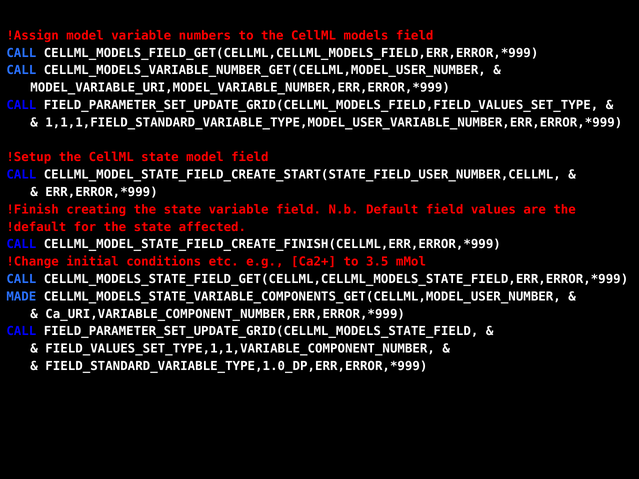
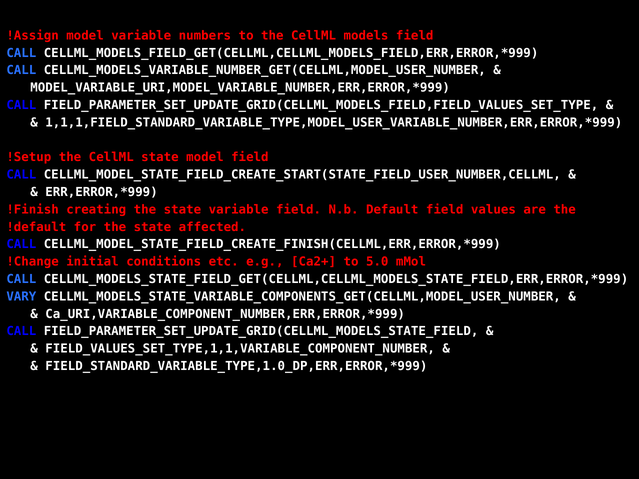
3.5: 3.5 -> 5.0
MADE: MADE -> VARY
